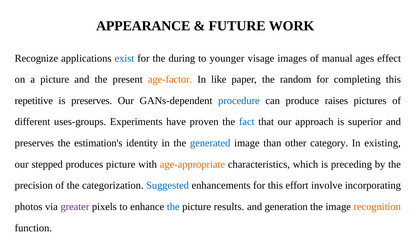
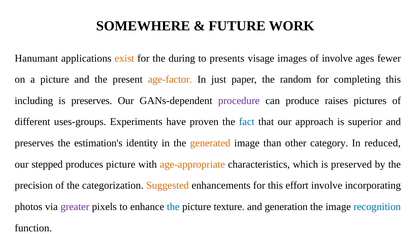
APPEARANCE: APPEARANCE -> SOMEWHERE
Recognize: Recognize -> Hanumant
exist colour: blue -> orange
younger: younger -> presents
of manual: manual -> involve
effect: effect -> fewer
like: like -> just
repetitive: repetitive -> including
procedure colour: blue -> purple
generated colour: blue -> orange
existing: existing -> reduced
preceding: preceding -> preserved
Suggested colour: blue -> orange
results: results -> texture
recognition colour: orange -> blue
